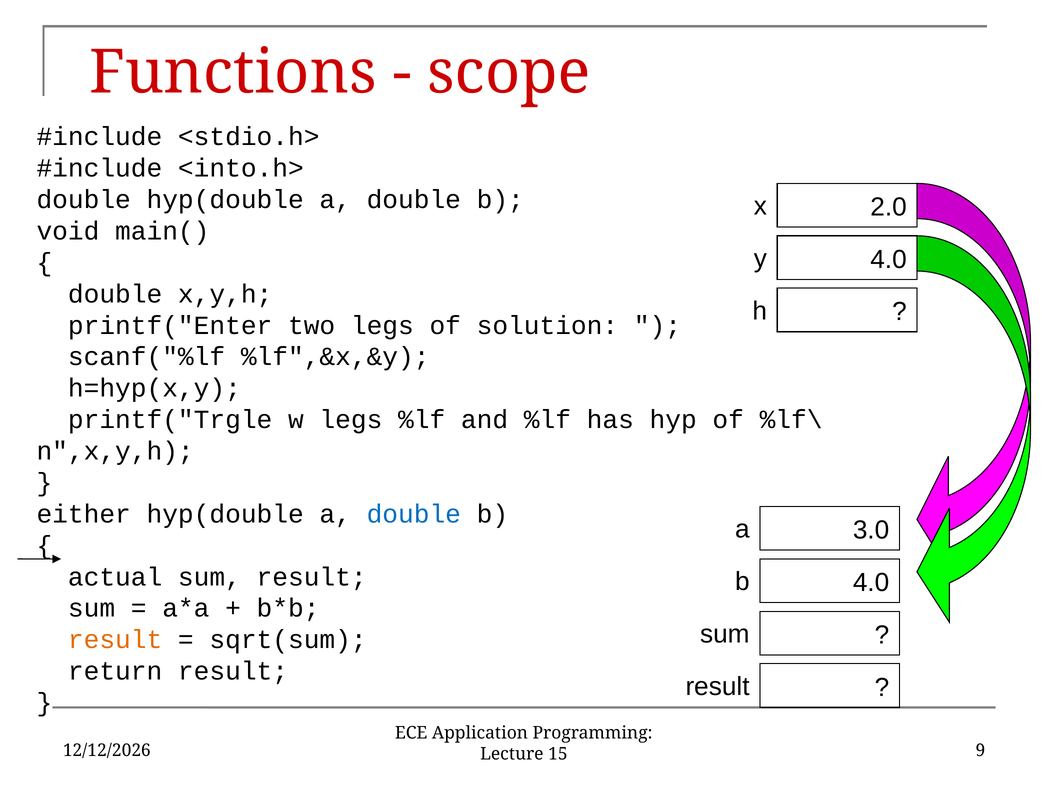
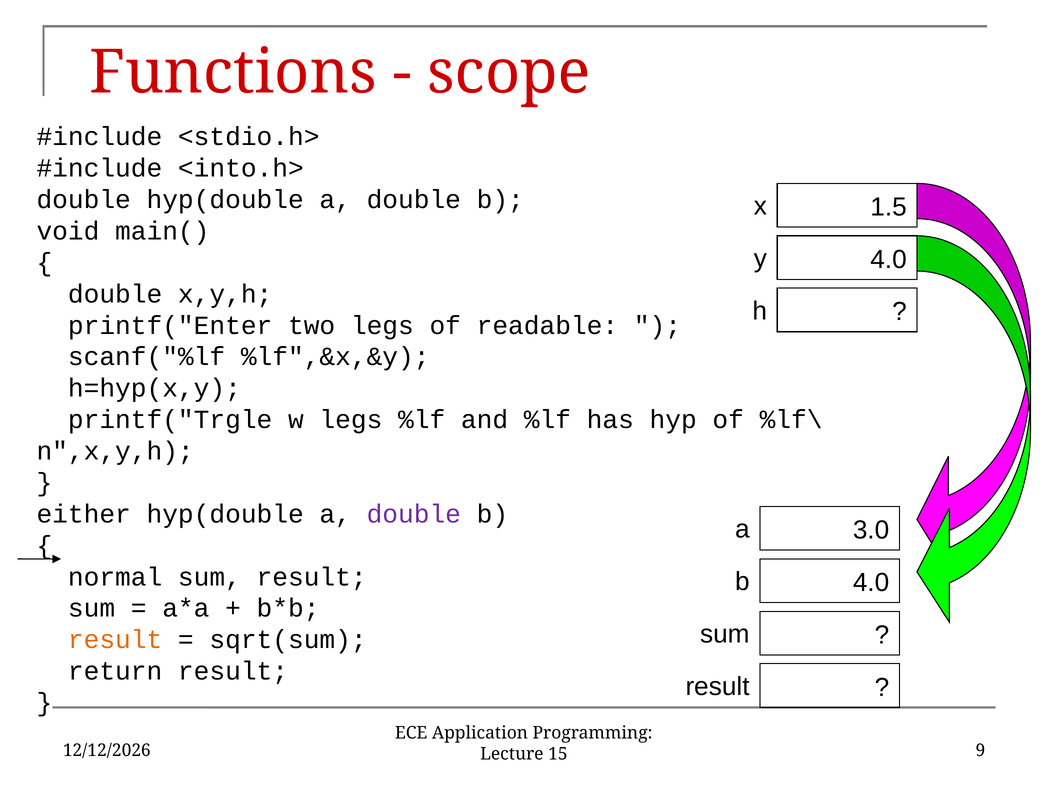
2.0: 2.0 -> 1.5
solution: solution -> readable
double at (414, 514) colour: blue -> purple
actual: actual -> normal
